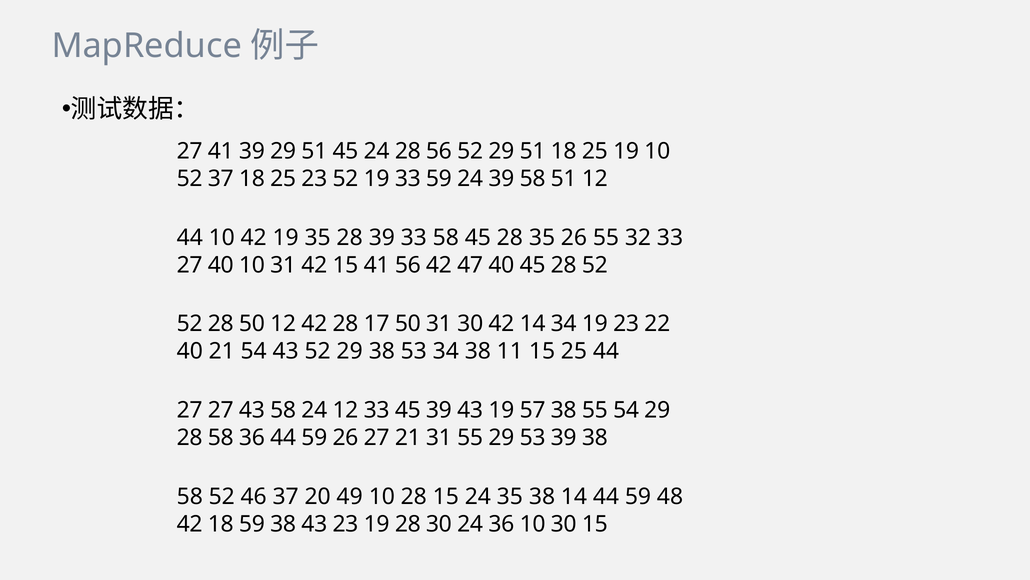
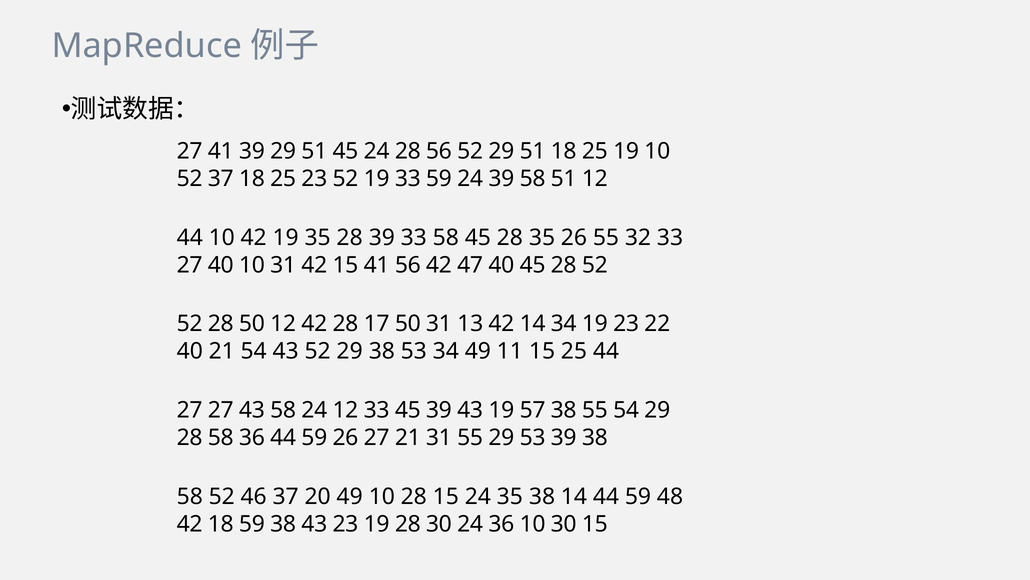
31 30: 30 -> 13
34 38: 38 -> 49
